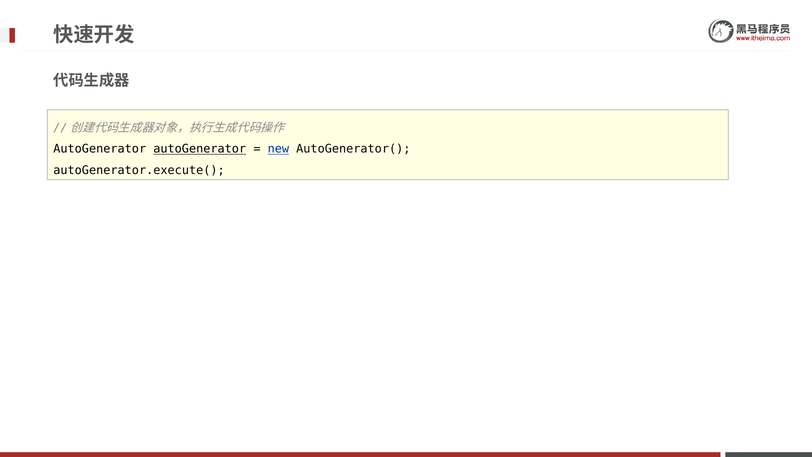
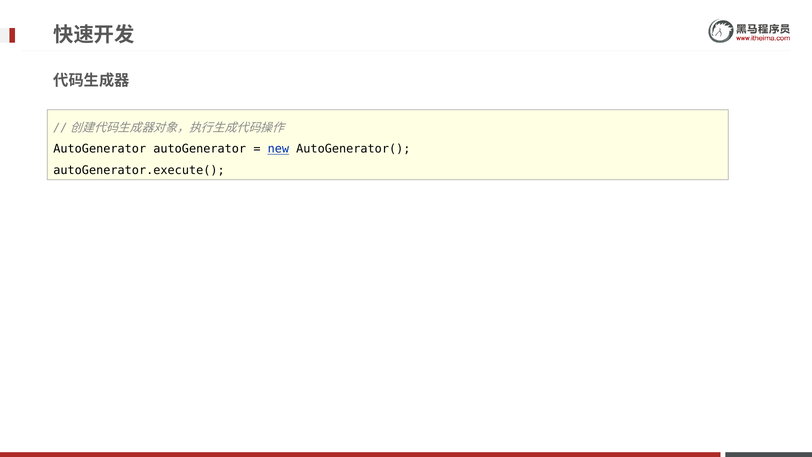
autoGenerator at (200, 149) underline: present -> none
